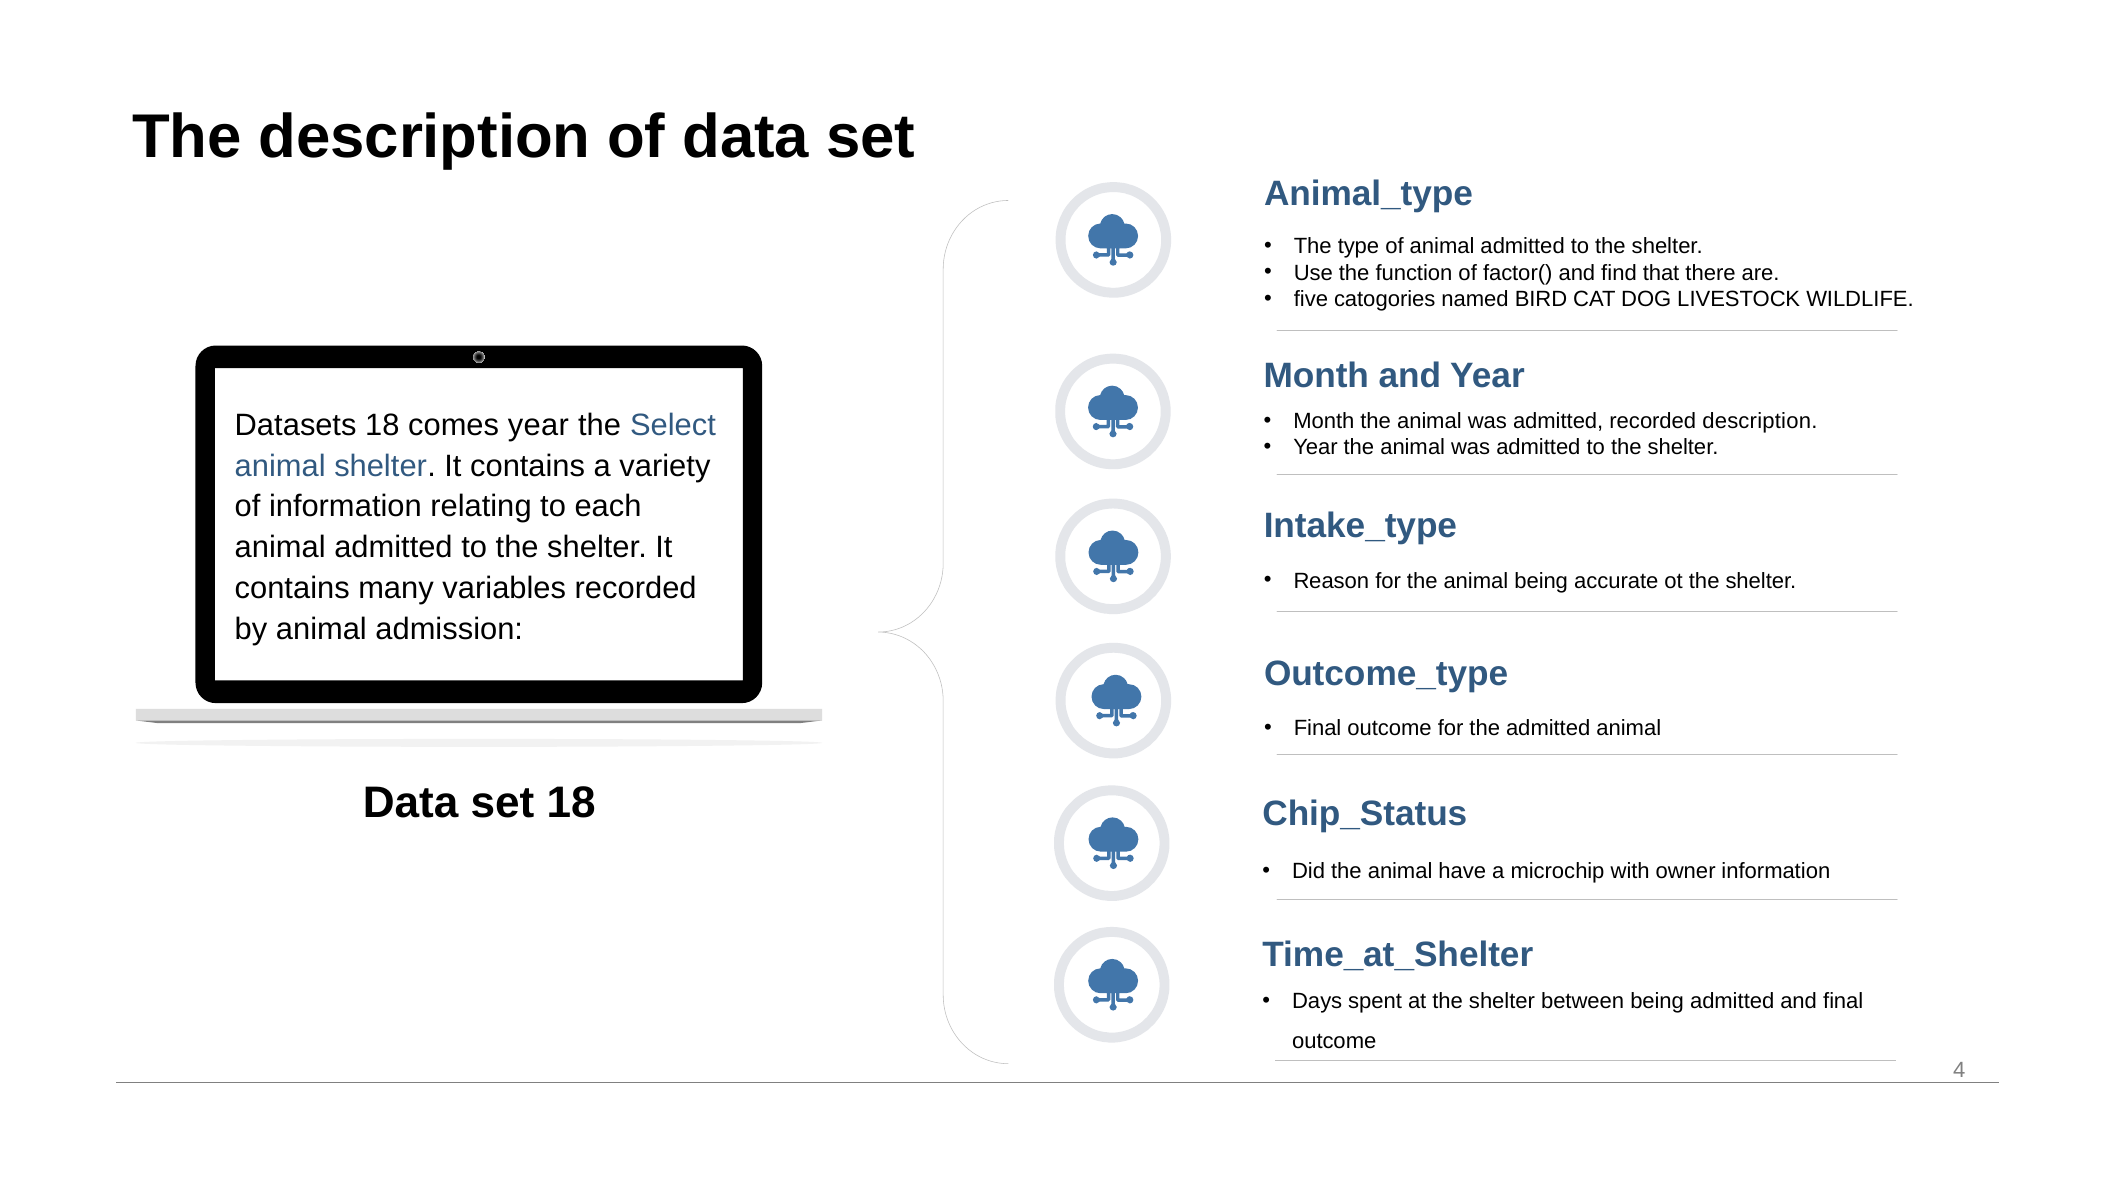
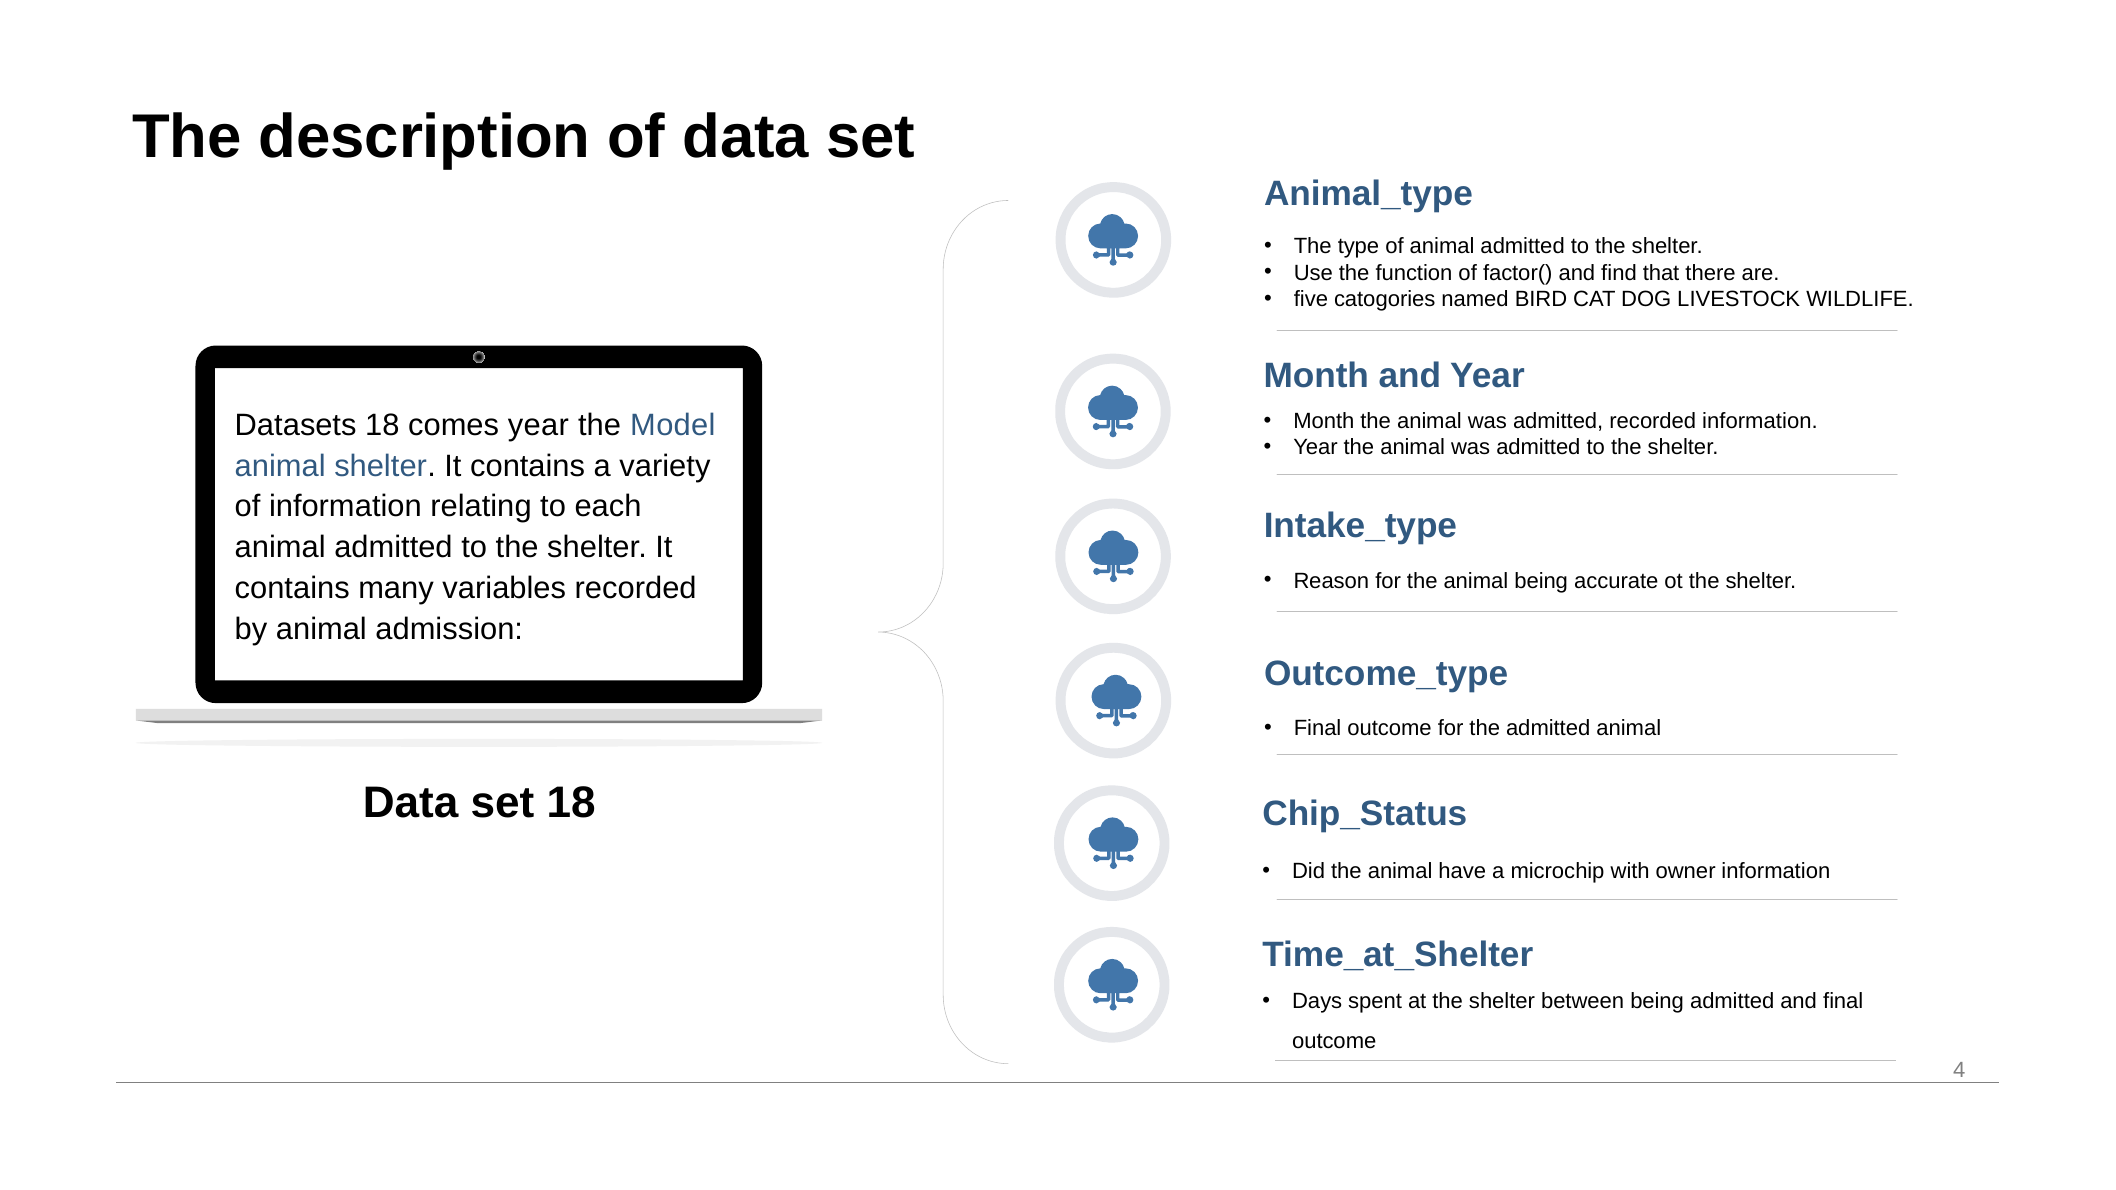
recorded description: description -> information
Select: Select -> Model
